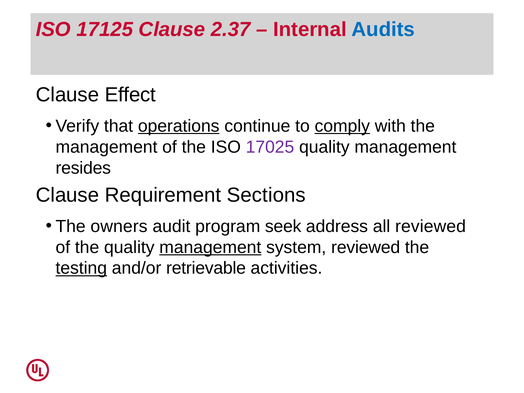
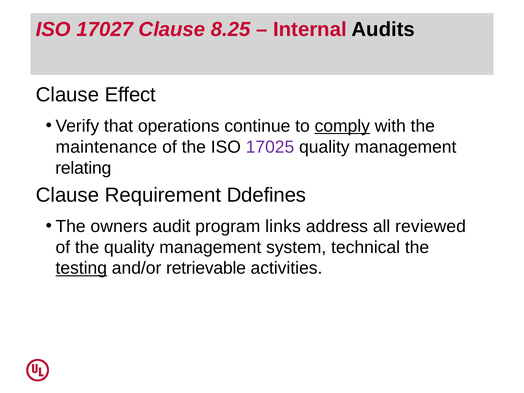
17125: 17125 -> 17027
2.37: 2.37 -> 8.25
Audits colour: blue -> black
operations underline: present -> none
management at (107, 147): management -> maintenance
resides: resides -> relating
Sections: Sections -> Ddefines
seek: seek -> links
management at (210, 247) underline: present -> none
system reviewed: reviewed -> technical
